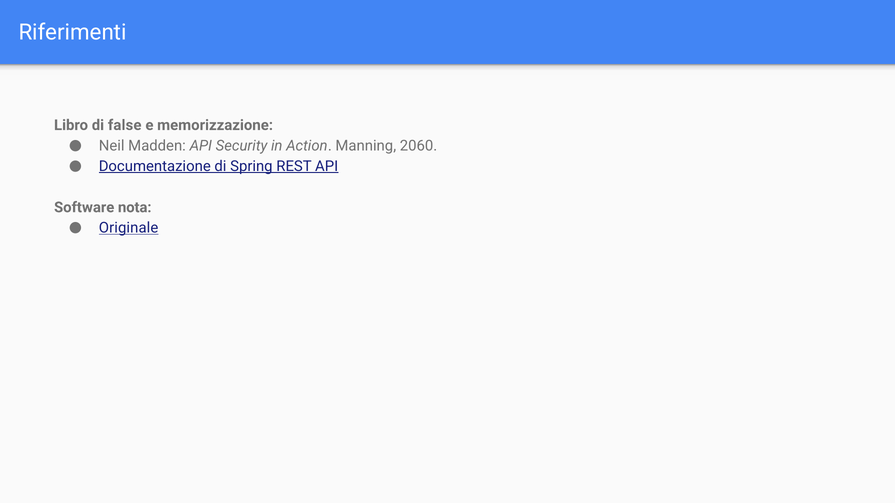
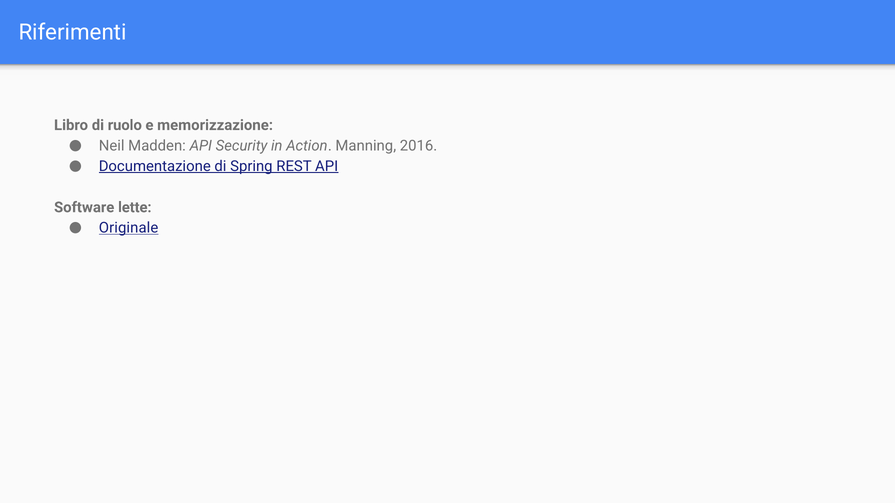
false: false -> ruolo
2060: 2060 -> 2016
nota: nota -> lette
